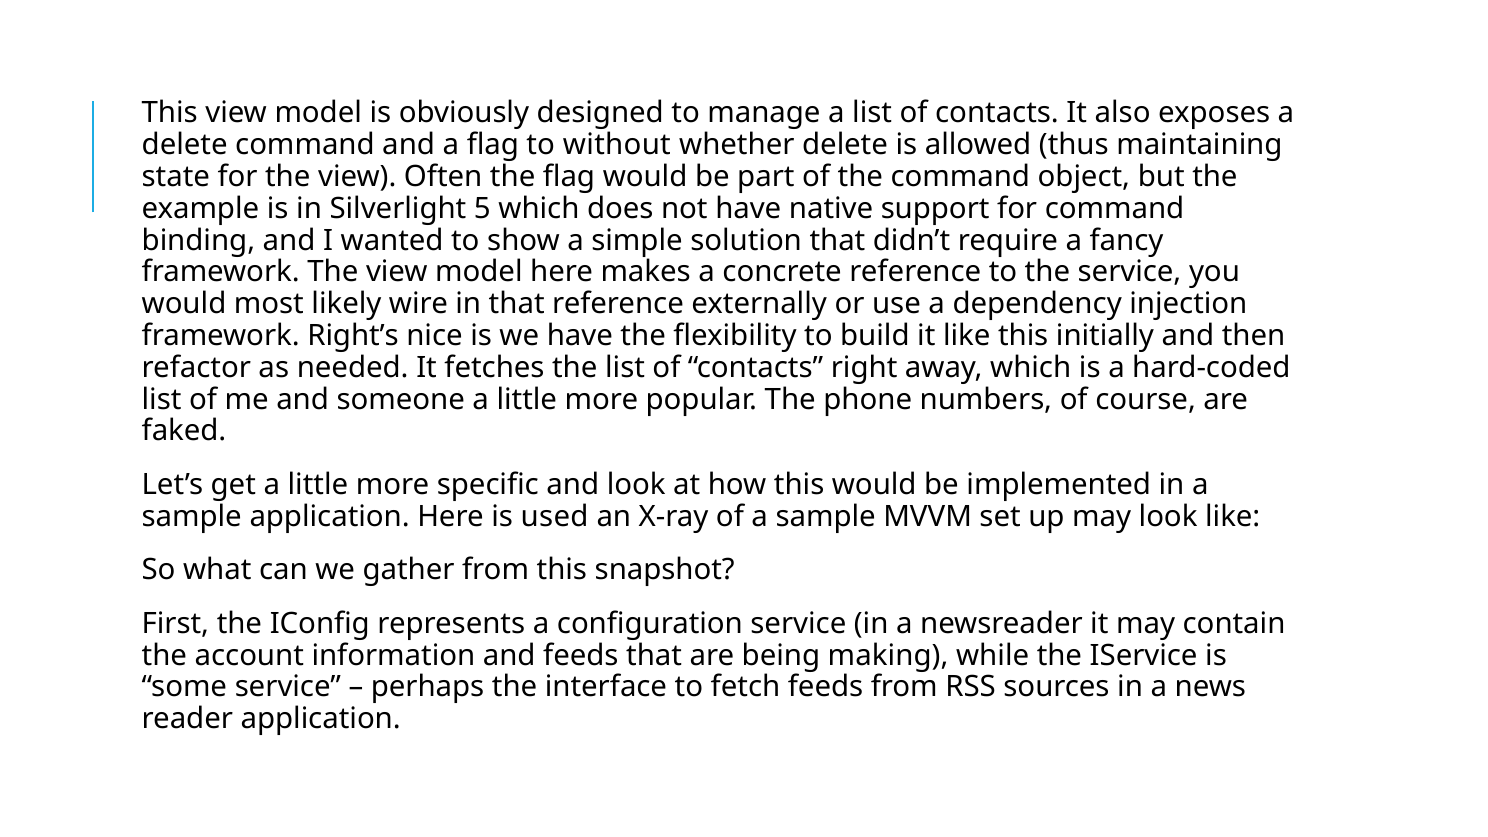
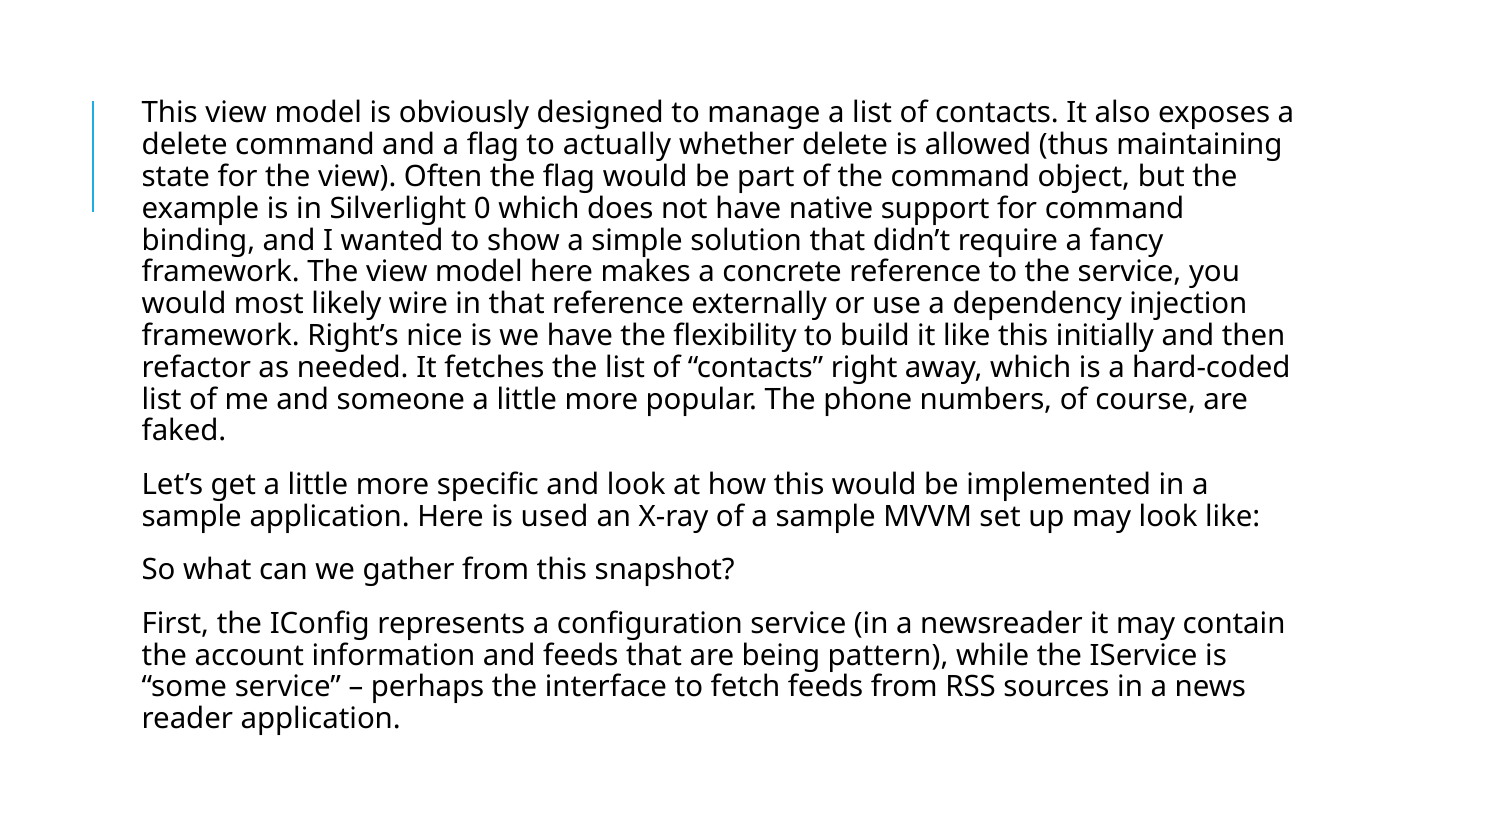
without: without -> actually
5: 5 -> 0
making: making -> pattern
